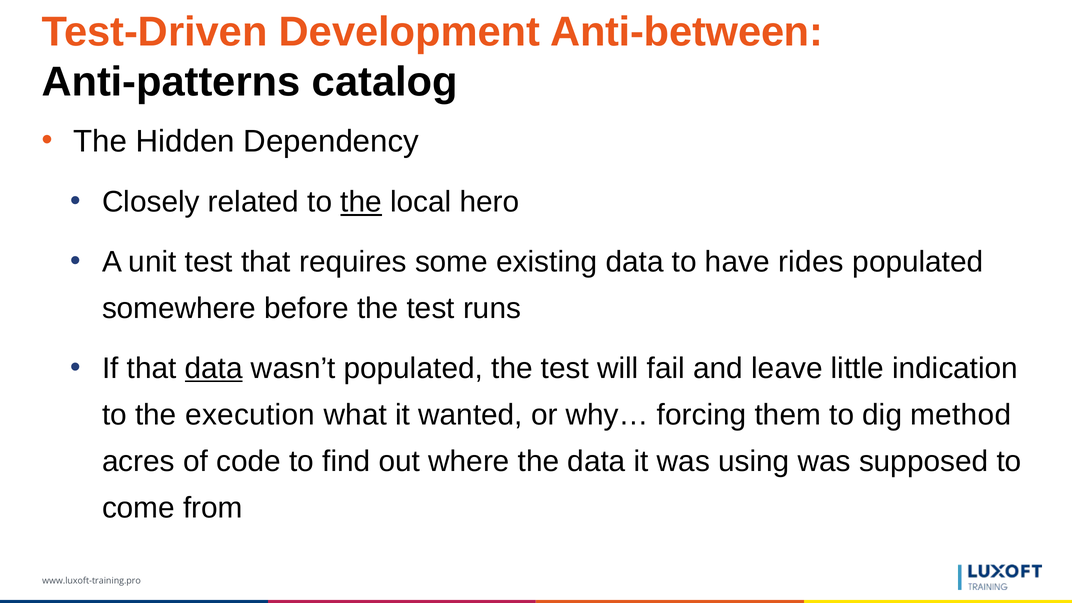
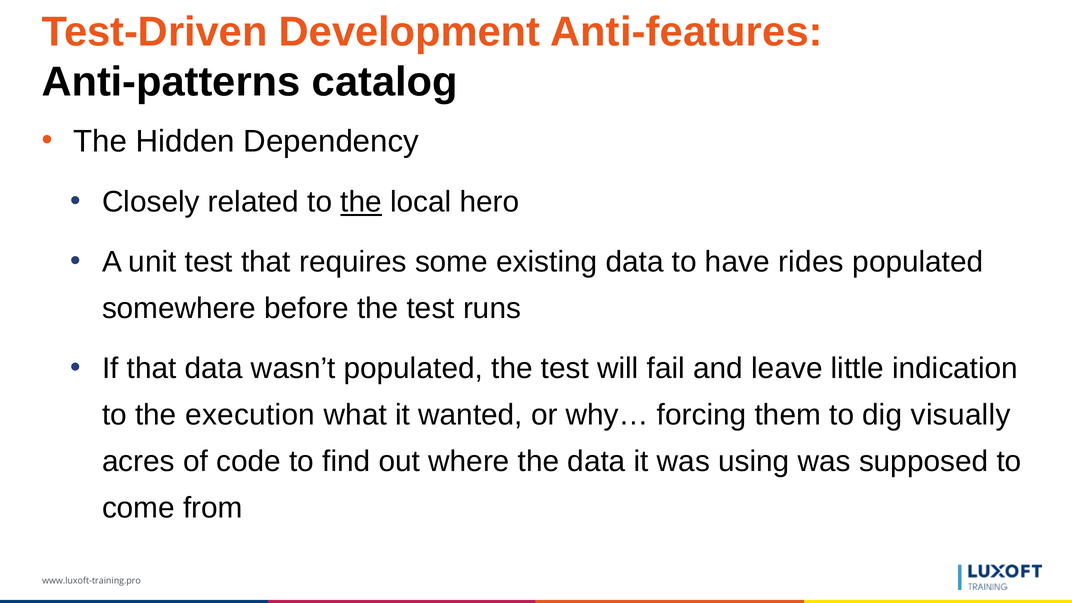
Anti-between: Anti-between -> Anti-features
data at (214, 369) underline: present -> none
method: method -> visually
